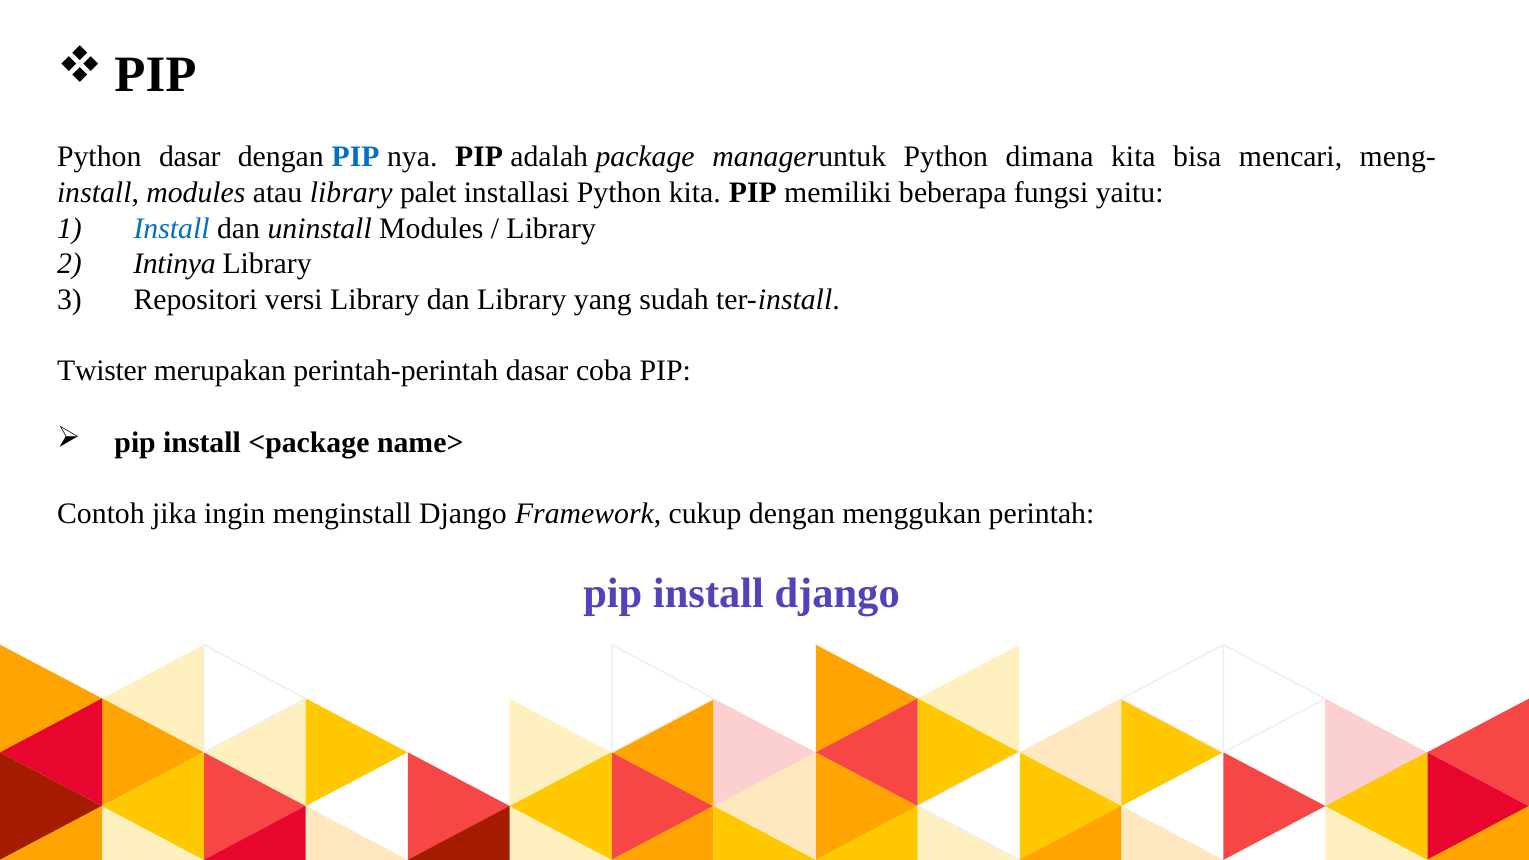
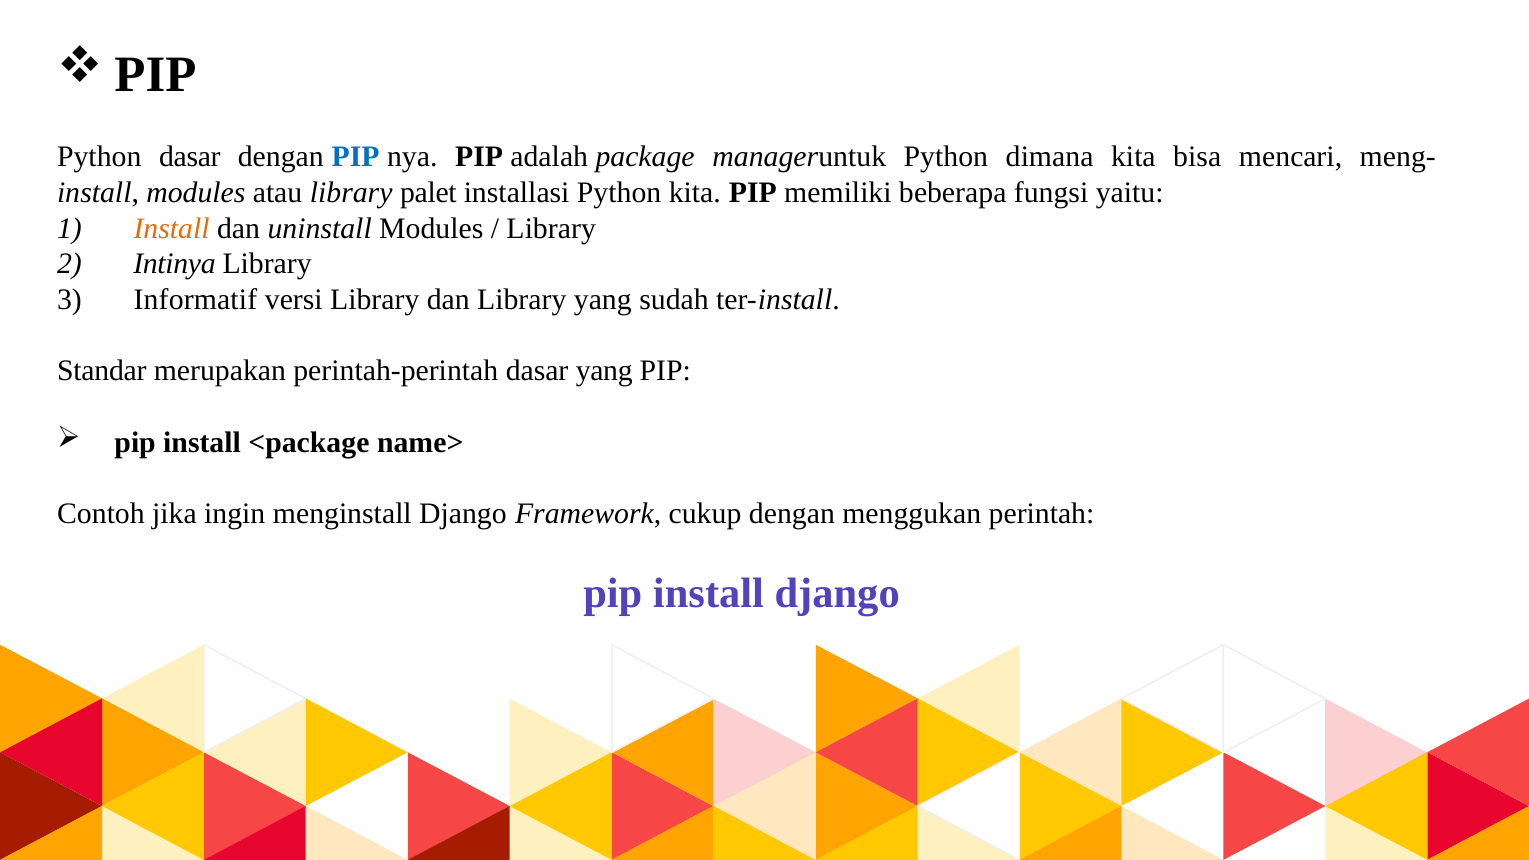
Install at (172, 228) colour: blue -> orange
Repositori: Repositori -> Informatif
Twister: Twister -> Standar
dasar coba: coba -> yang
